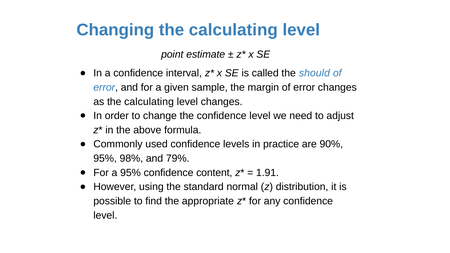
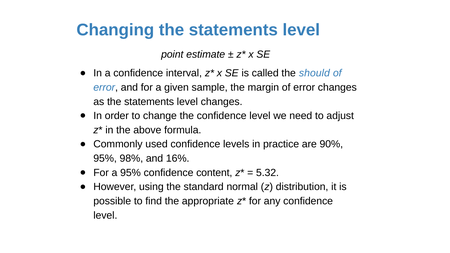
Changing the calculating: calculating -> statements
as the calculating: calculating -> statements
79%: 79% -> 16%
1.91: 1.91 -> 5.32
